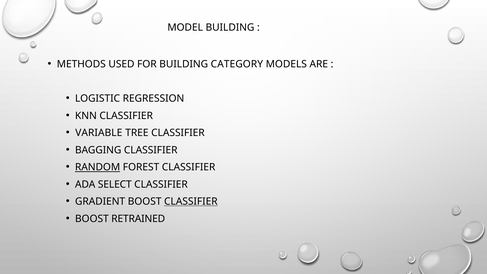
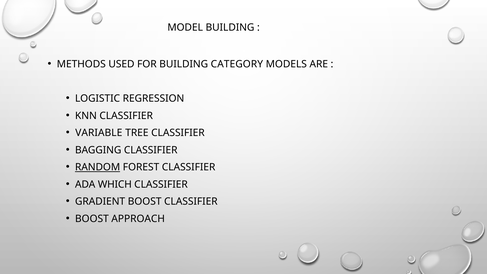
SELECT: SELECT -> WHICH
CLASSIFIER at (191, 201) underline: present -> none
RETRAINED: RETRAINED -> APPROACH
